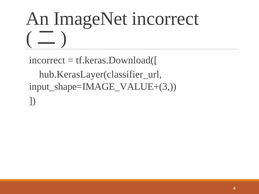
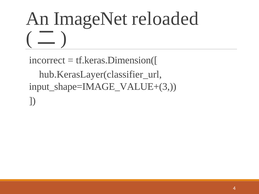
ImageNet incorrect: incorrect -> reloaded
tf.keras.Download([: tf.keras.Download([ -> tf.keras.Dimension([
